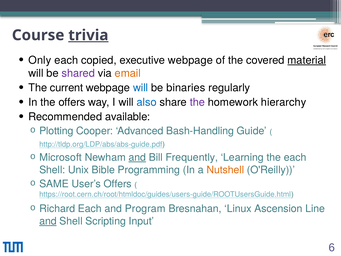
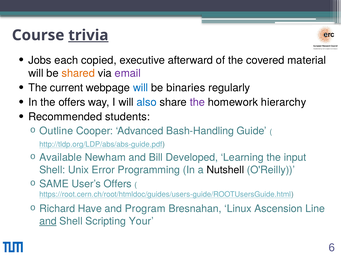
Only: Only -> Jobs
executive webpage: webpage -> afterward
material underline: present -> none
shared colour: purple -> orange
email colour: orange -> purple
available: available -> students
Plotting: Plotting -> Outline
Microsoft: Microsoft -> Available
and at (137, 157) underline: present -> none
Frequently: Frequently -> Developed
the each: each -> input
Bible: Bible -> Error
Nutshell colour: orange -> black
Richard Each: Each -> Have
Input: Input -> Your
